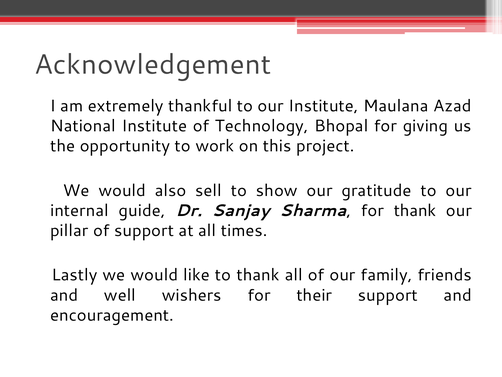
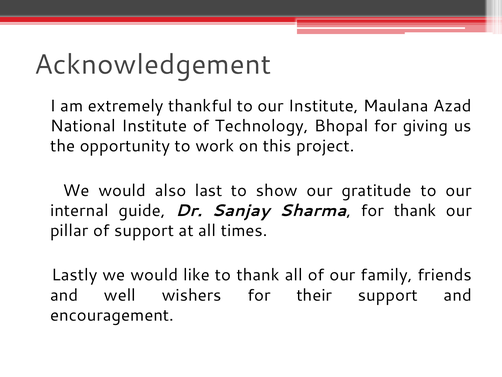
sell: sell -> last
